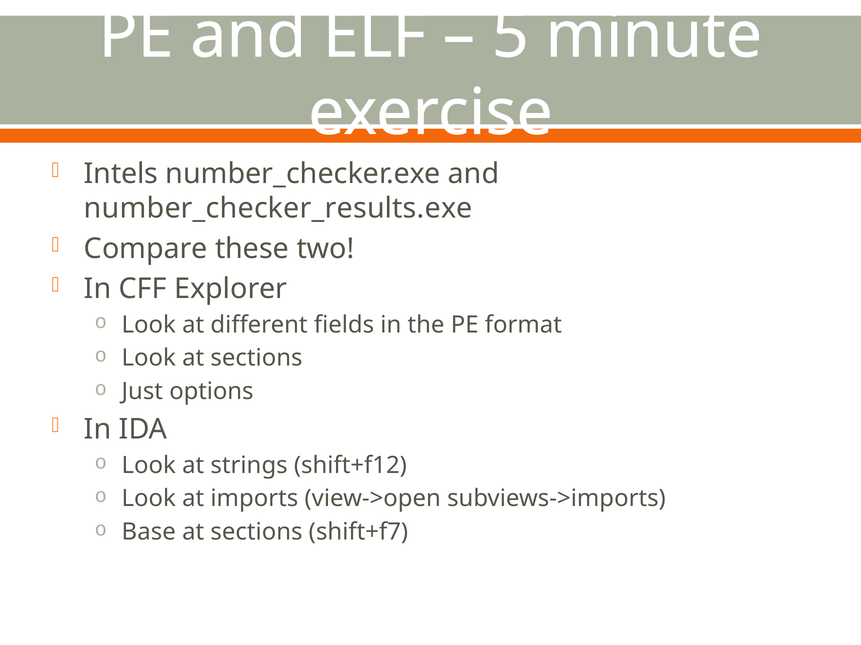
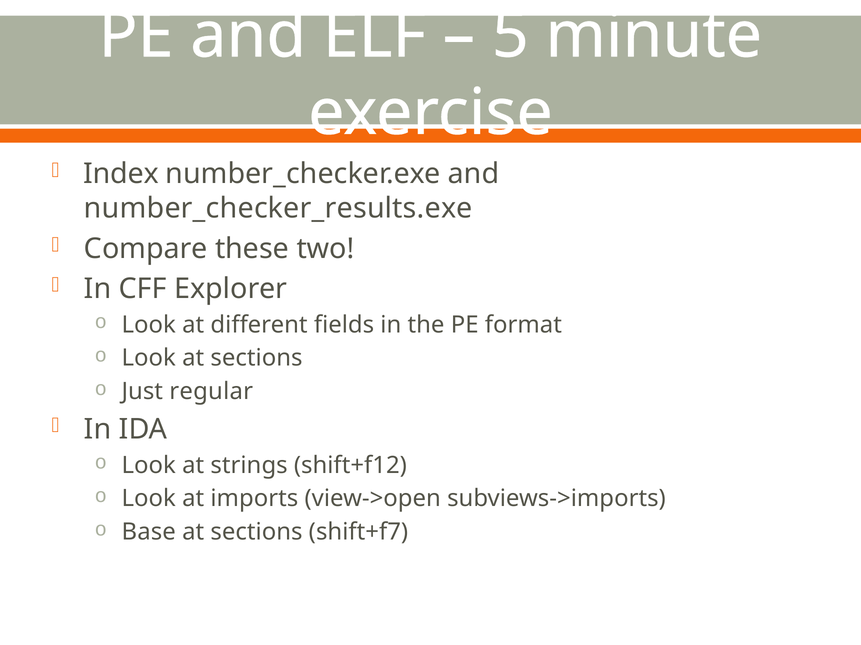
Intels: Intels -> Index
options: options -> regular
